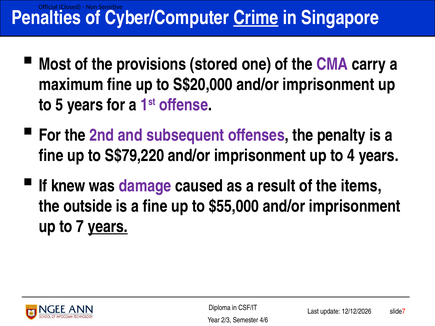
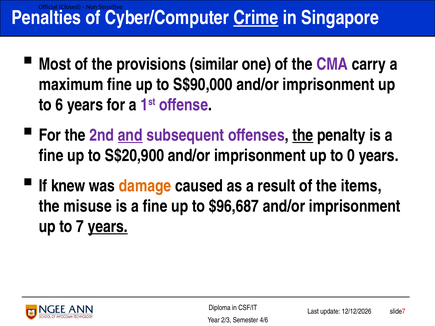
stored: stored -> similar
S$20,000: S$20,000 -> S$90,000
5: 5 -> 6
and underline: none -> present
the at (303, 135) underline: none -> present
S$79,220: S$79,220 -> S$20,900
4: 4 -> 0
damage colour: purple -> orange
outside: outside -> misuse
$55,000: $55,000 -> $96,687
